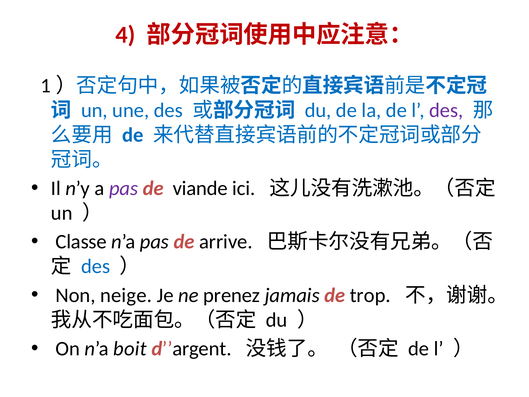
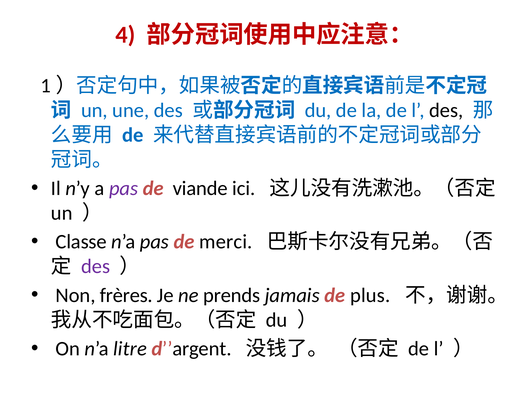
des at (446, 110) colour: purple -> black
arrive: arrive -> merci
des at (96, 266) colour: blue -> purple
neige: neige -> frères
prenez: prenez -> prends
trop: trop -> plus
boit: boit -> litre
